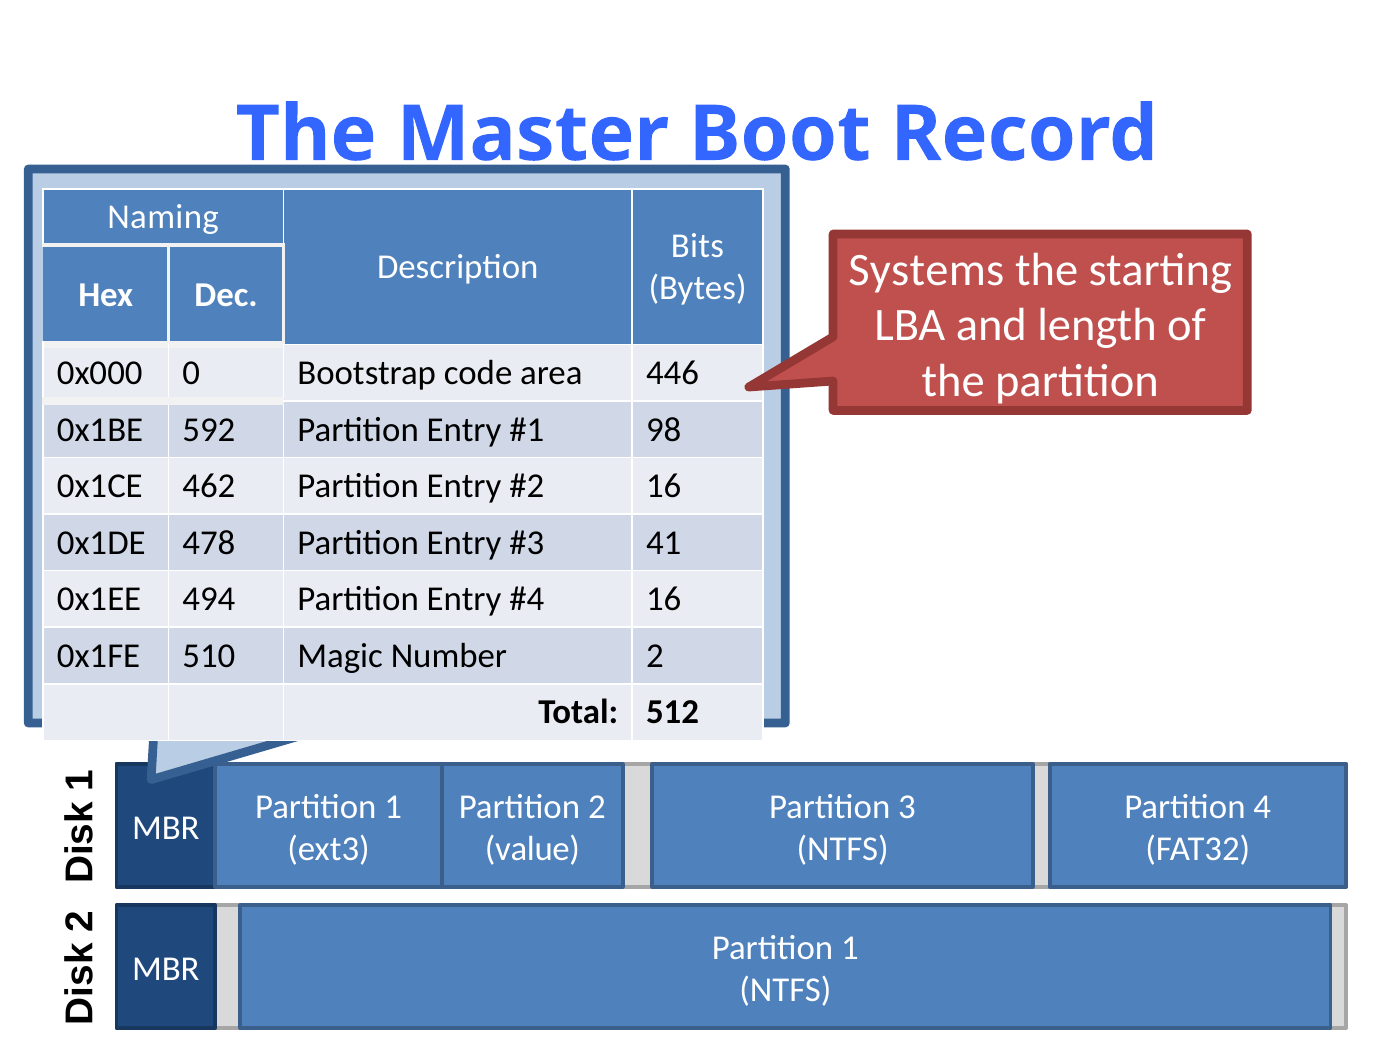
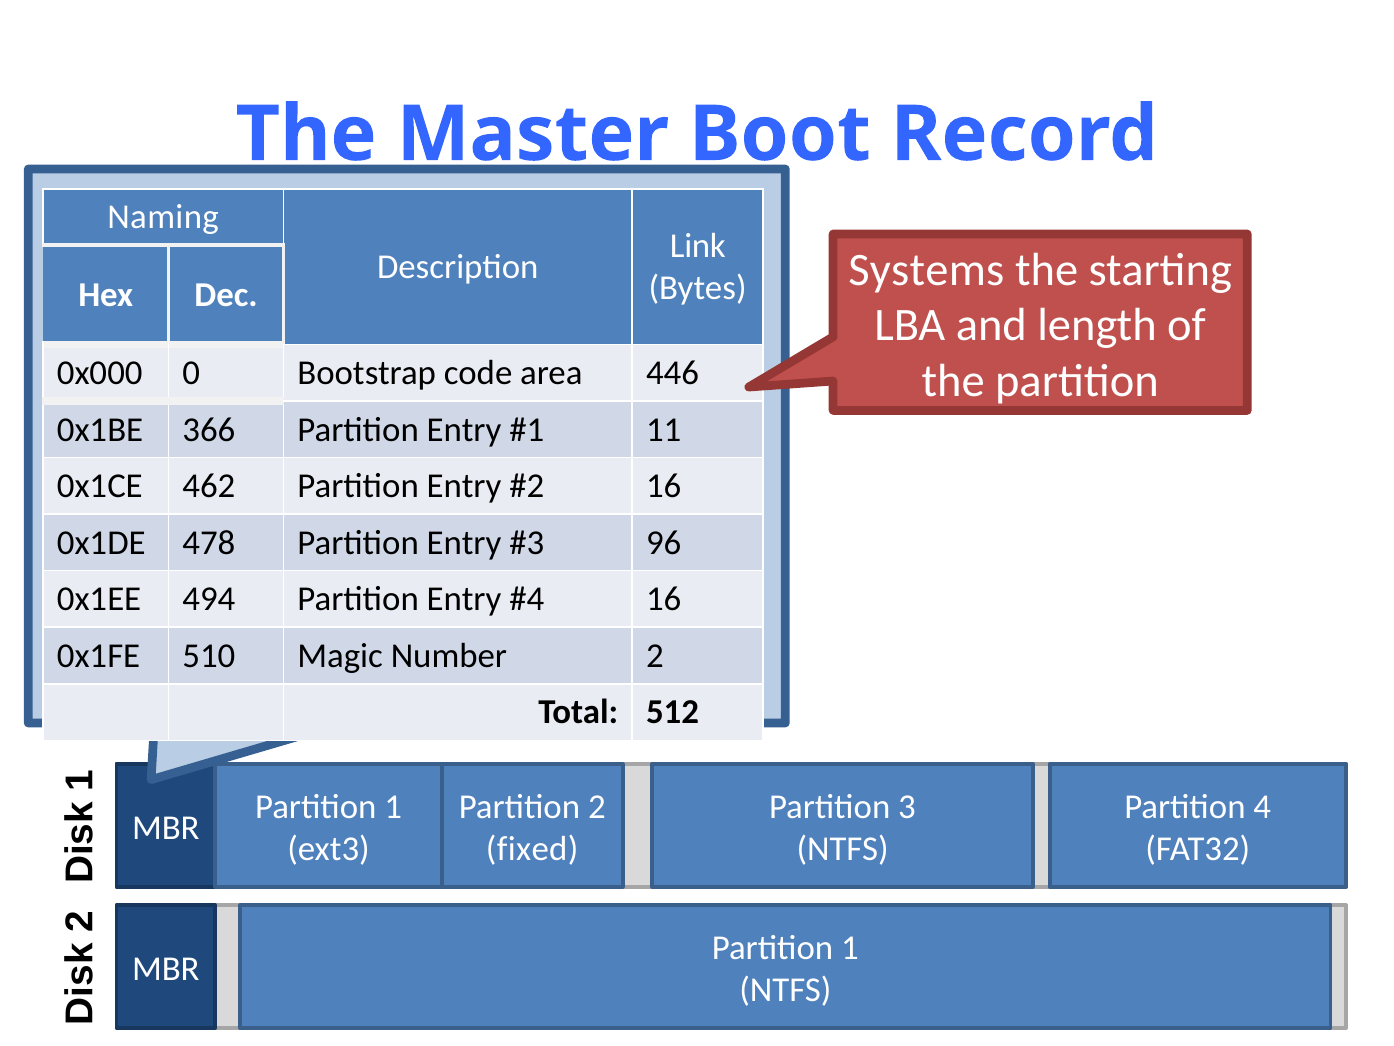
Bits: Bits -> Link
592: 592 -> 366
98: 98 -> 11
41: 41 -> 96
value: value -> fixed
